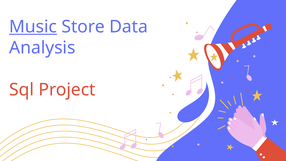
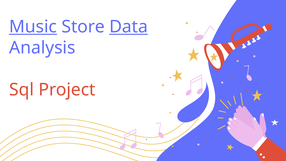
Data underline: none -> present
